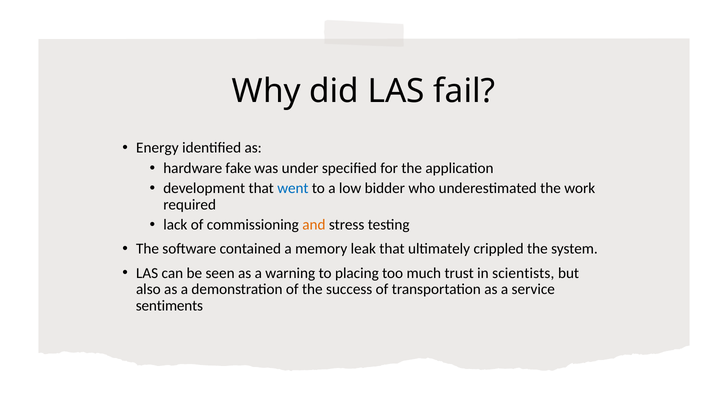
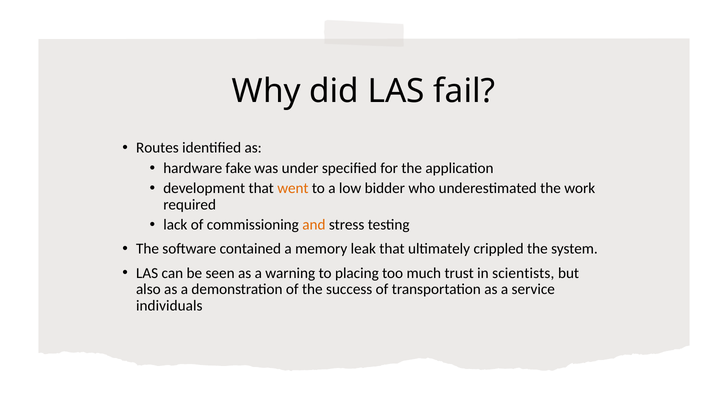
Energy: Energy -> Routes
went colour: blue -> orange
sentiments: sentiments -> individuals
